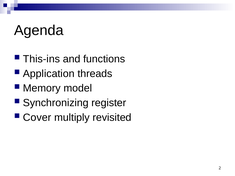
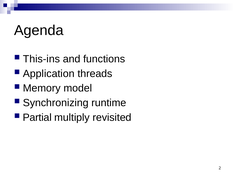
register: register -> runtime
Cover: Cover -> Partial
